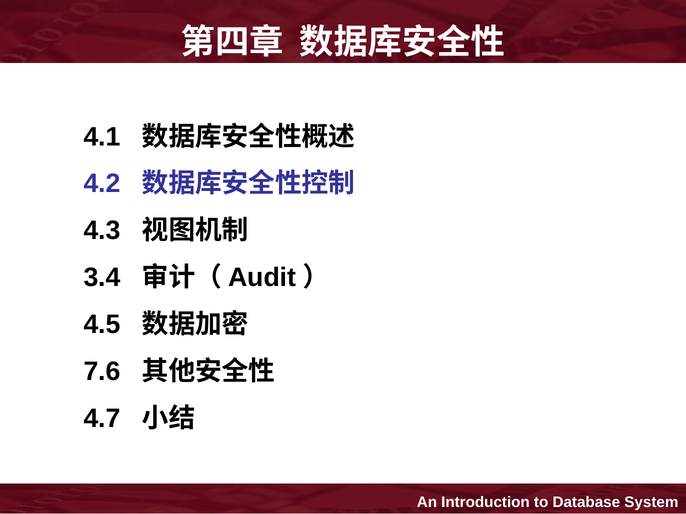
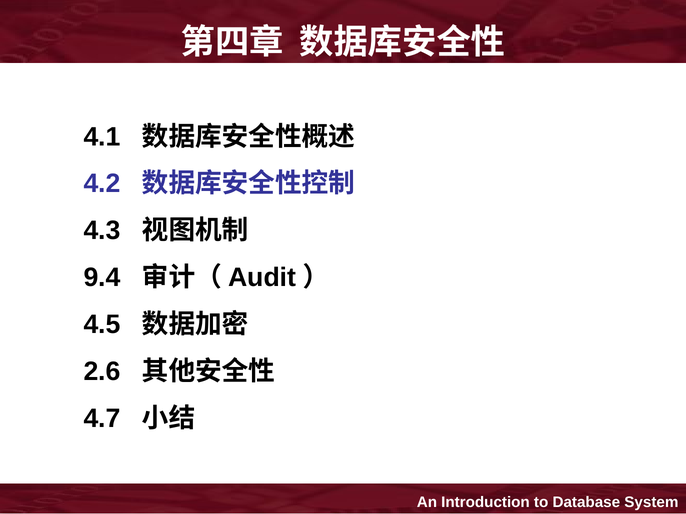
3.4: 3.4 -> 9.4
7.6: 7.6 -> 2.6
